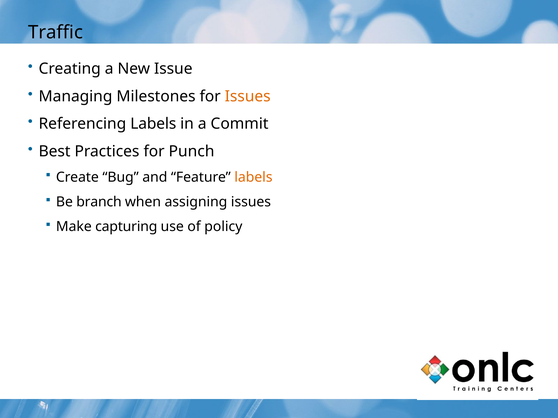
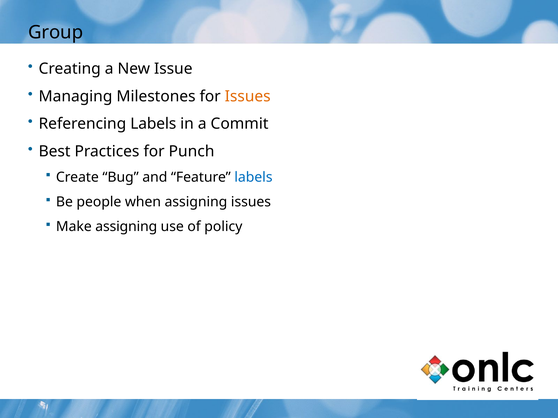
Traffic: Traffic -> Group
labels at (253, 177) colour: orange -> blue
branch: branch -> people
Make capturing: capturing -> assigning
